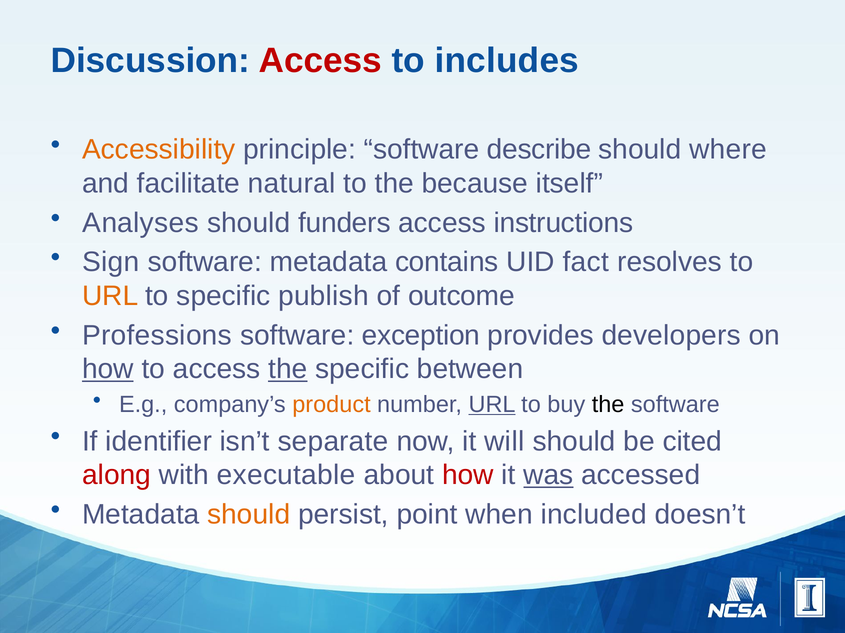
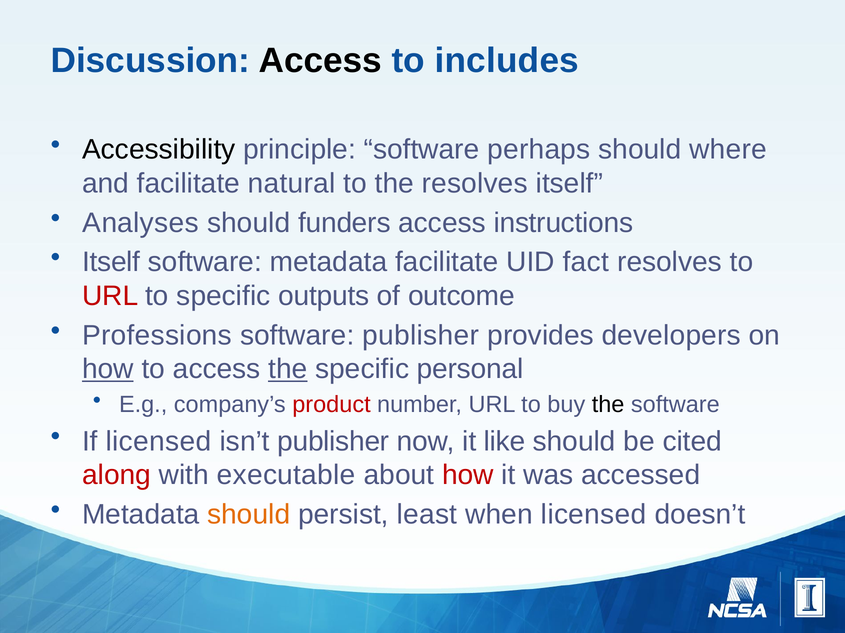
Access at (320, 61) colour: red -> black
Accessibility colour: orange -> black
describe: describe -> perhaps
the because: because -> resolves
Sign at (111, 262): Sign -> Itself
metadata contains: contains -> facilitate
URL at (110, 296) colour: orange -> red
publish: publish -> outputs
software exception: exception -> publisher
between: between -> personal
product colour: orange -> red
URL at (492, 405) underline: present -> none
If identifier: identifier -> licensed
isn’t separate: separate -> publisher
will: will -> like
was underline: present -> none
point: point -> least
when included: included -> licensed
